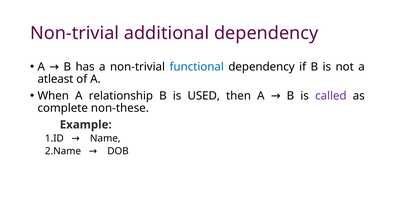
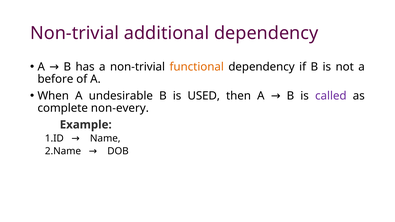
functional colour: blue -> orange
atleast: atleast -> before
relationship: relationship -> undesirable
non-these: non-these -> non-every
